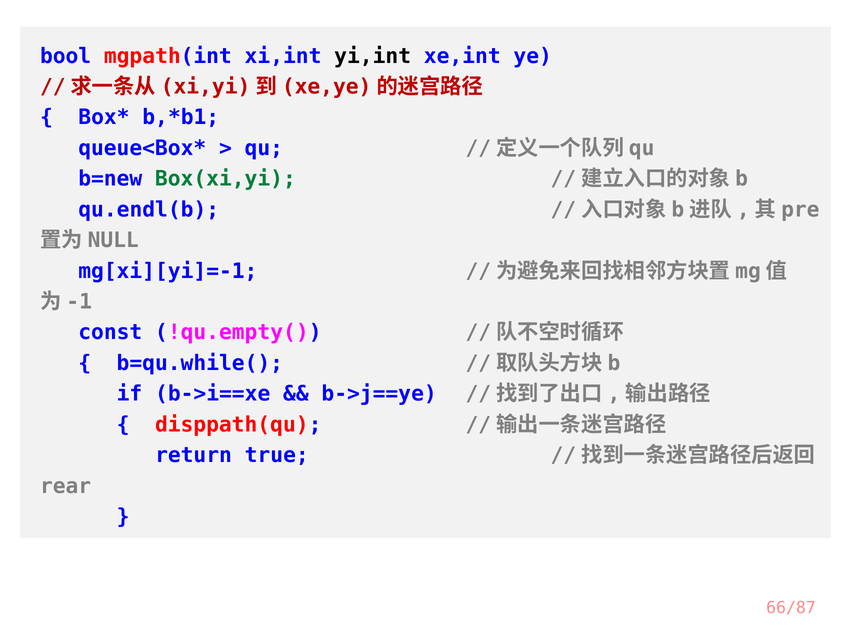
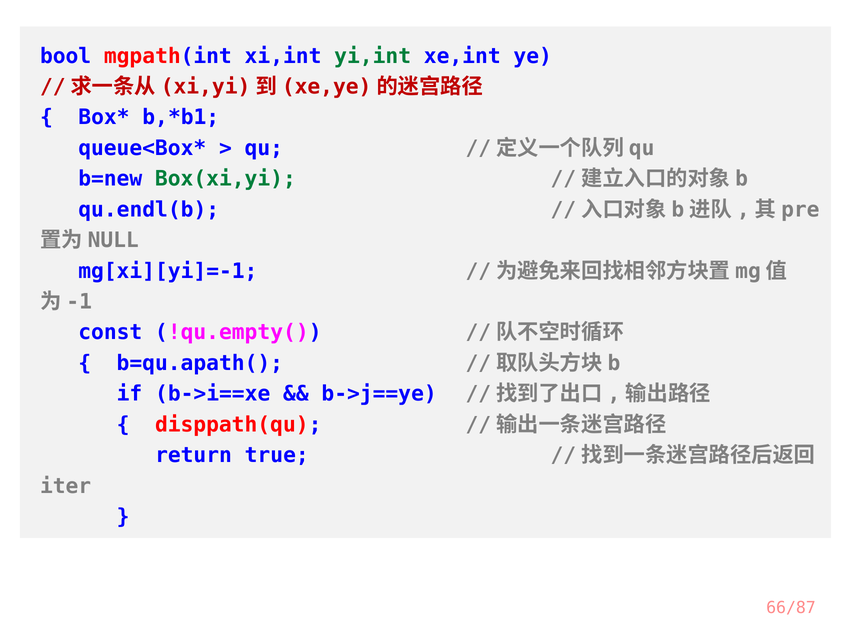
yi,int colour: black -> green
b=qu.while(: b=qu.while( -> b=qu.apath(
rear: rear -> iter
